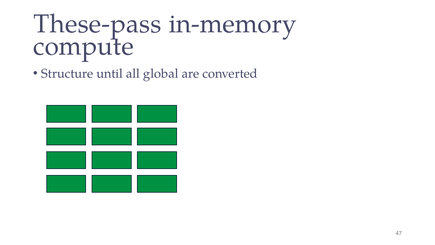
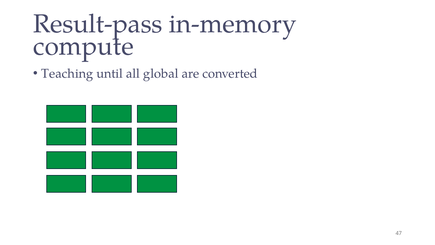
These-pass: These-pass -> Result-pass
Structure: Structure -> Teaching
